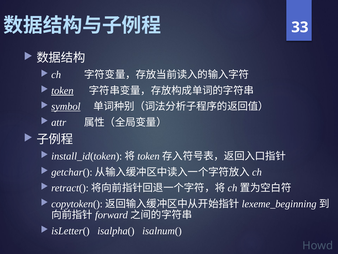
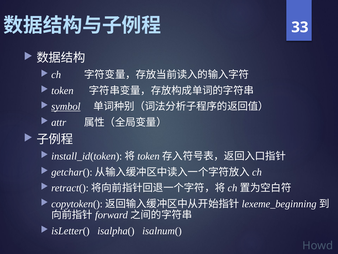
token underline: present -> none
